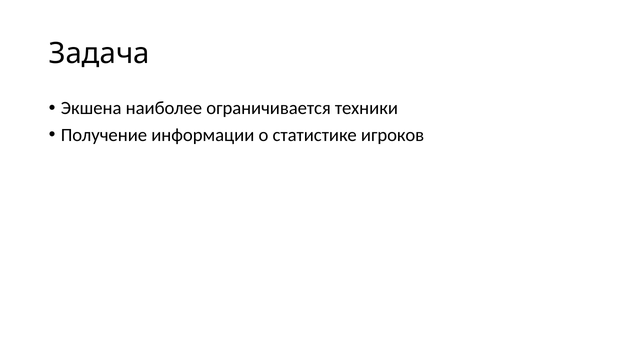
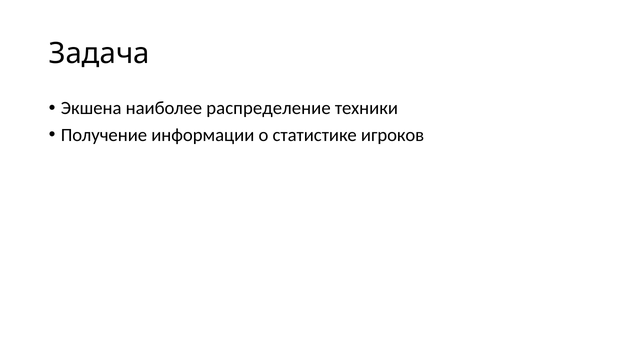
ограничивается: ограничивается -> распределение
